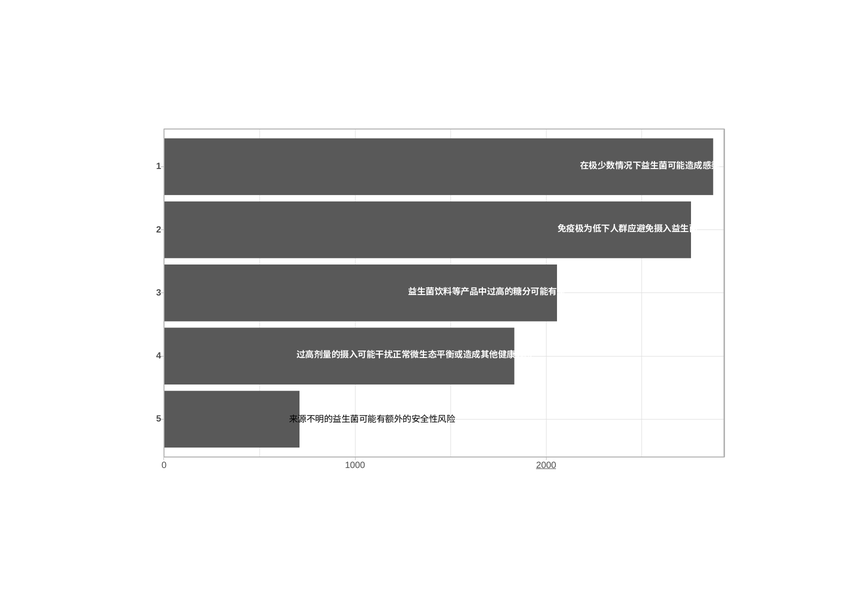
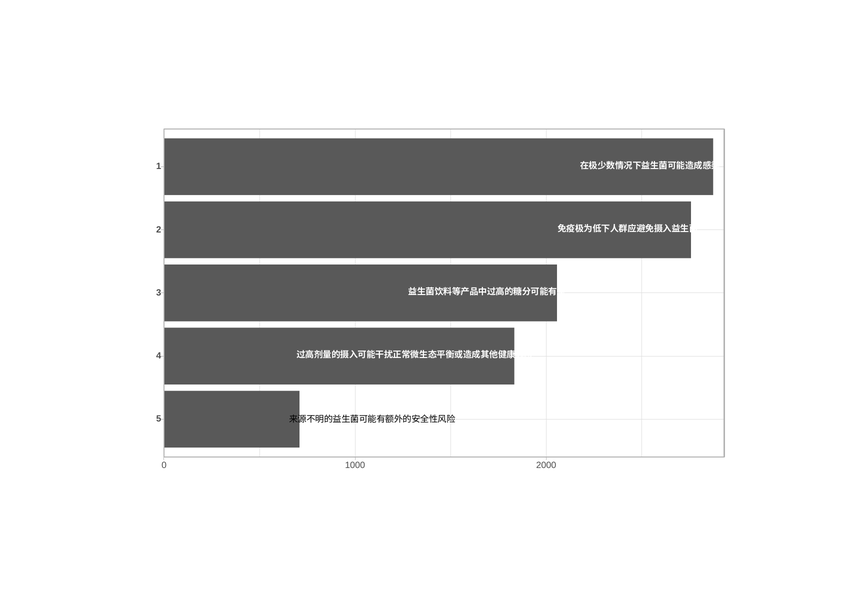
2000 underline: present -> none
